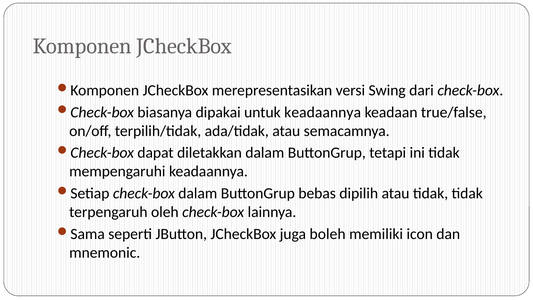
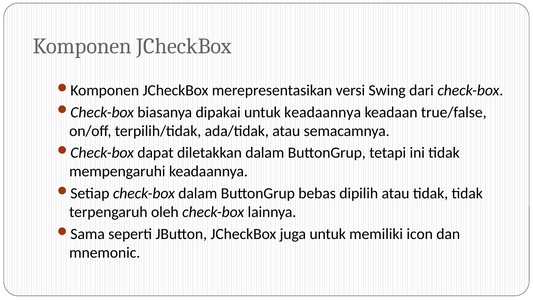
juga boleh: boleh -> untuk
